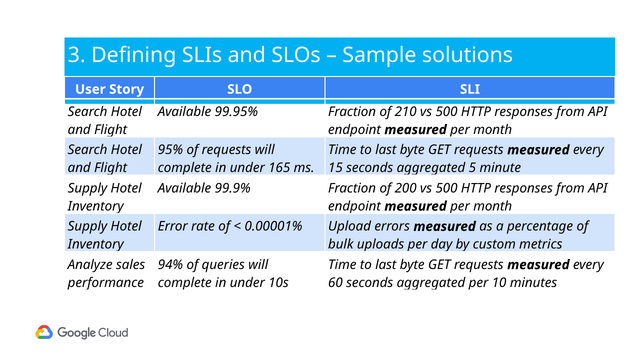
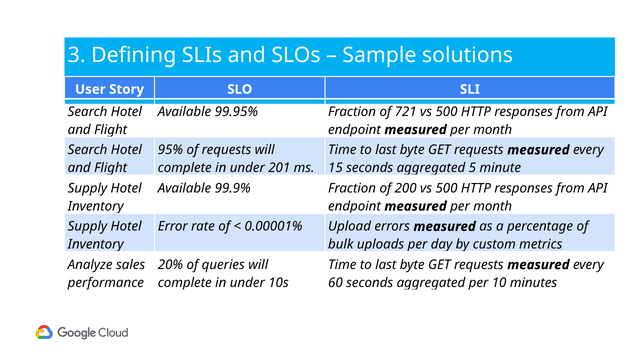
210: 210 -> 721
165: 165 -> 201
94%: 94% -> 20%
